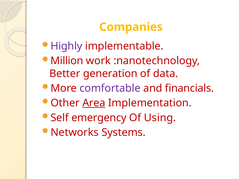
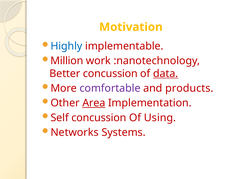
Companies: Companies -> Motivation
Highly colour: purple -> blue
Better generation: generation -> concussion
data underline: none -> present
financials: financials -> products
Self emergency: emergency -> concussion
